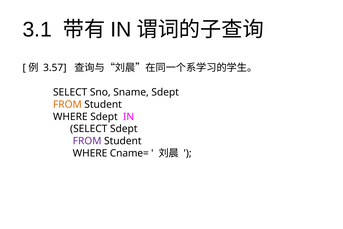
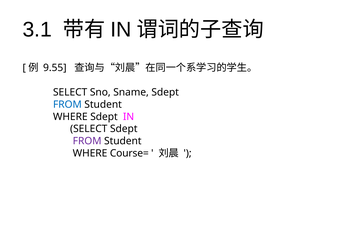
3.57: 3.57 -> 9.55
FROM at (67, 104) colour: orange -> blue
Cname=: Cname= -> Course=
